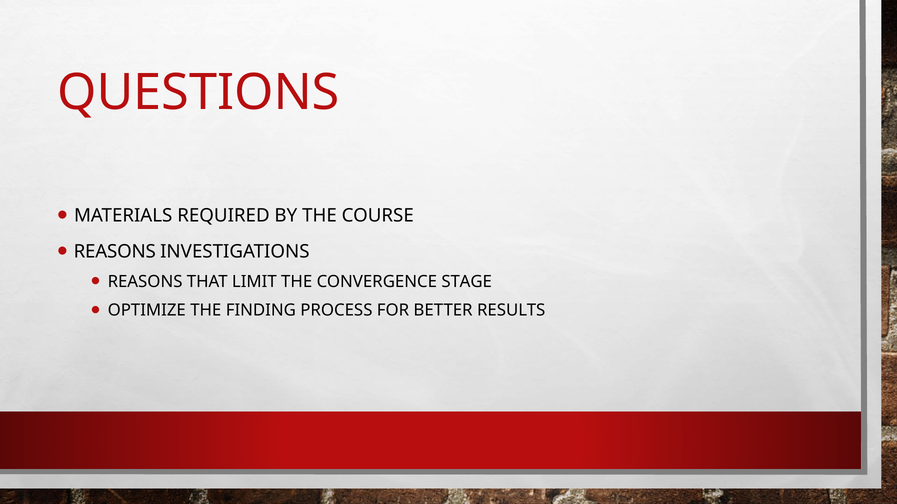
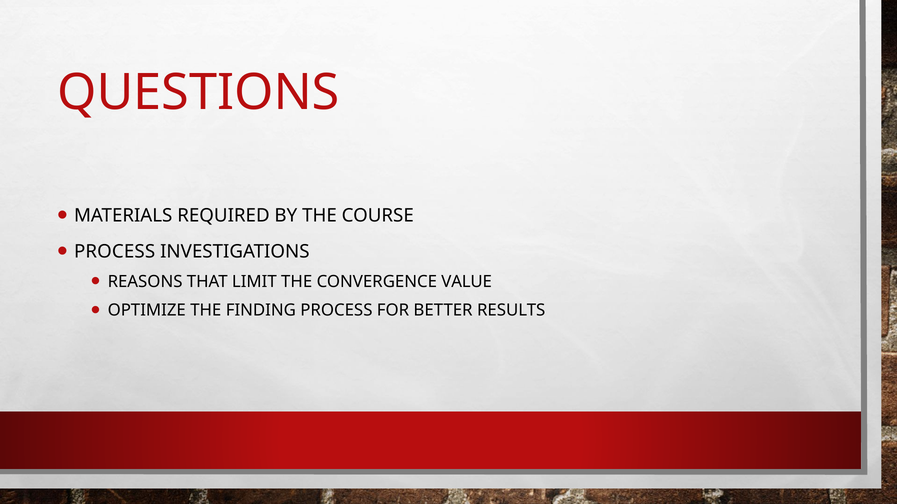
REASONS at (115, 252): REASONS -> PROCESS
STAGE: STAGE -> VALUE
